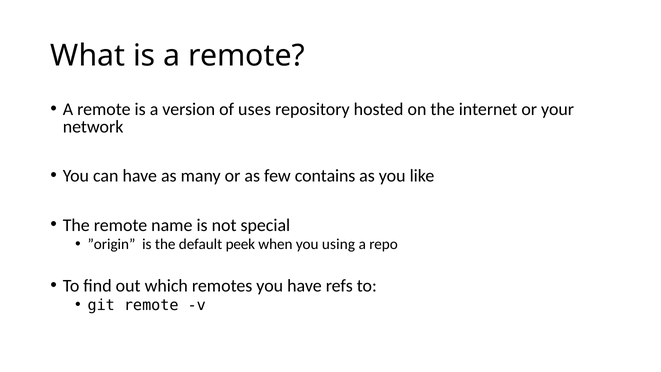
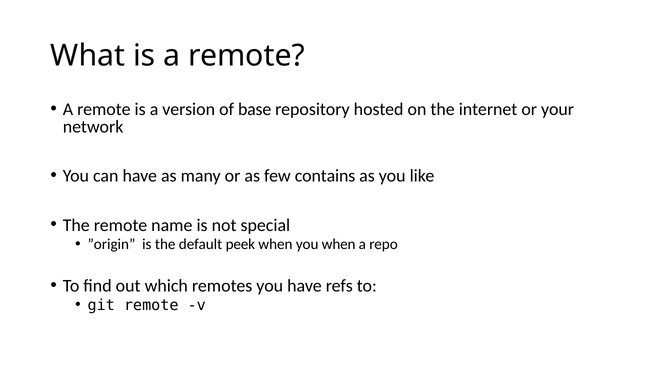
uses: uses -> base
you using: using -> when
